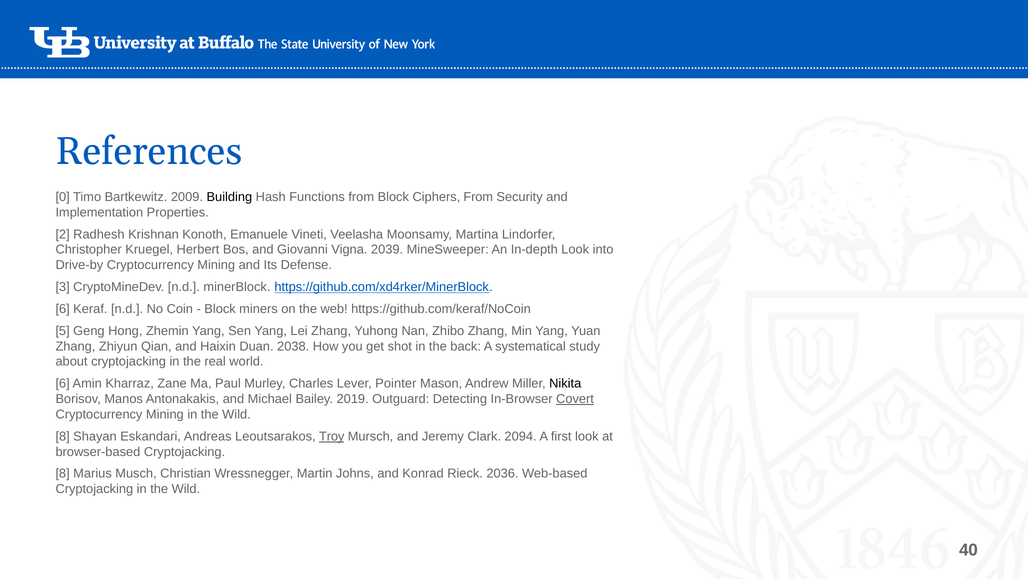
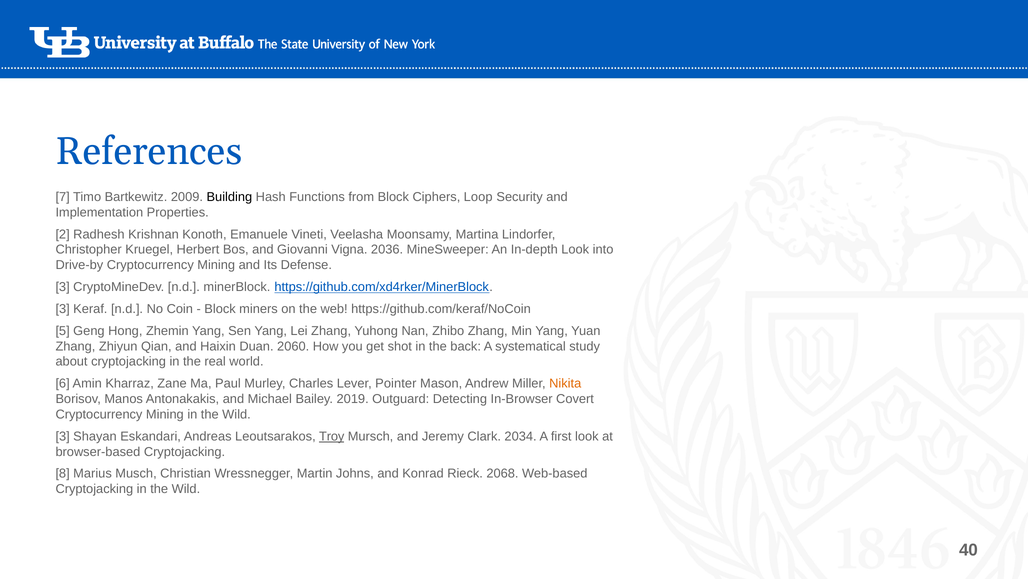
0: 0 -> 7
Ciphers From: From -> Loop
2039: 2039 -> 2036
6 at (63, 309): 6 -> 3
2038: 2038 -> 2060
Nikita colour: black -> orange
Covert underline: present -> none
8 at (63, 436): 8 -> 3
2094: 2094 -> 2034
2036: 2036 -> 2068
